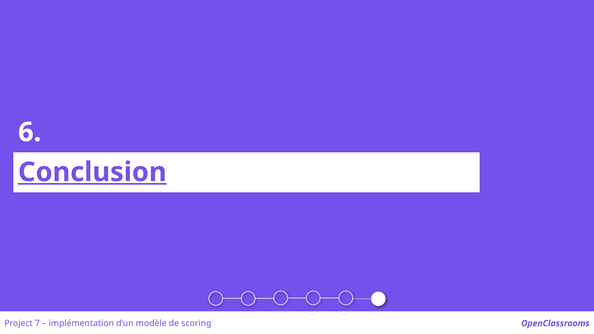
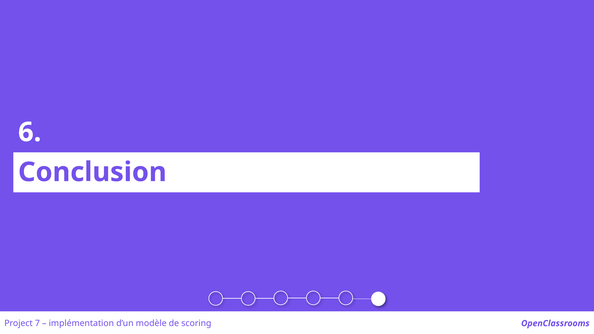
Conclusion underline: present -> none
